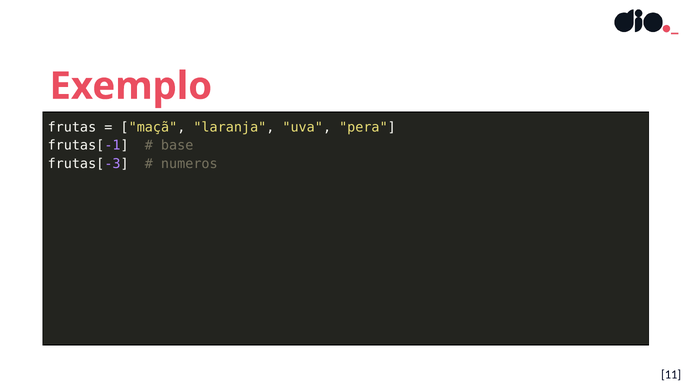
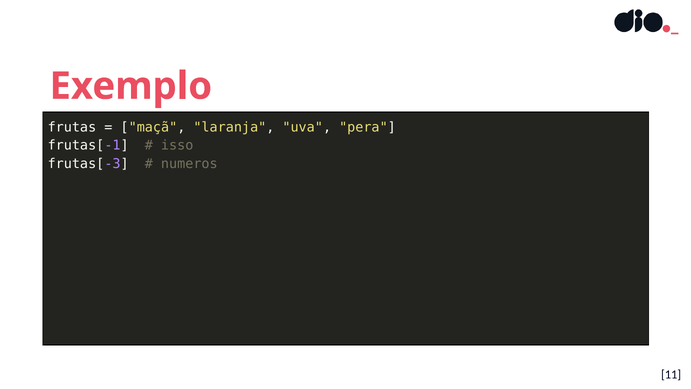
base: base -> isso
